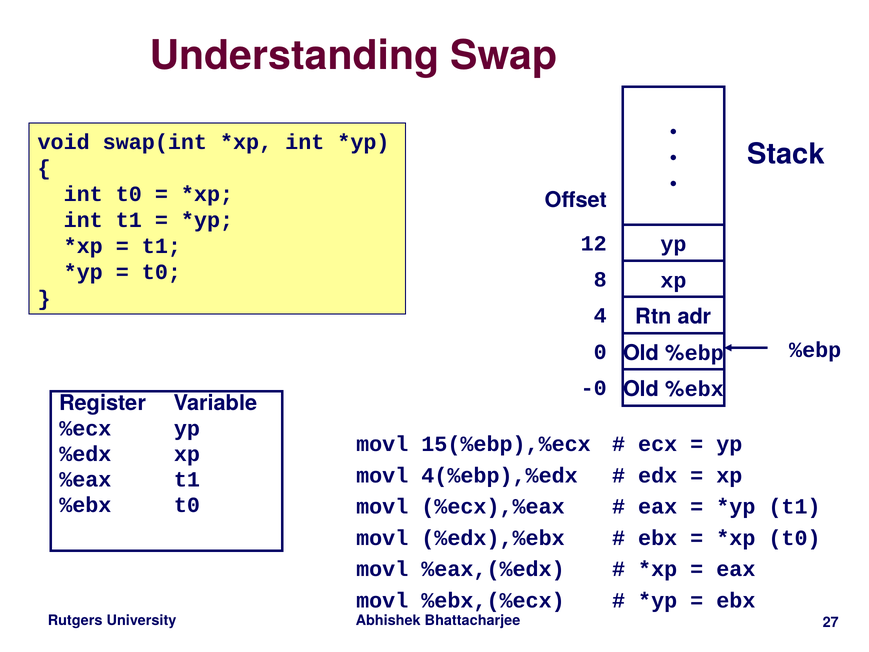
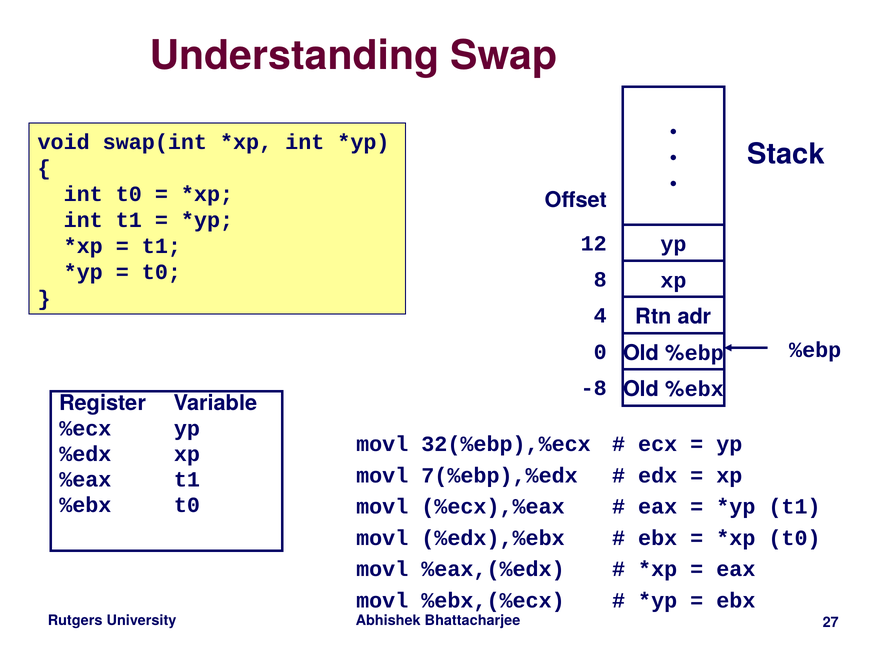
-0: -0 -> -8
15(%ebp),%ecx: 15(%ebp),%ecx -> 32(%ebp),%ecx
4(%ebp),%edx: 4(%ebp),%edx -> 7(%ebp),%edx
